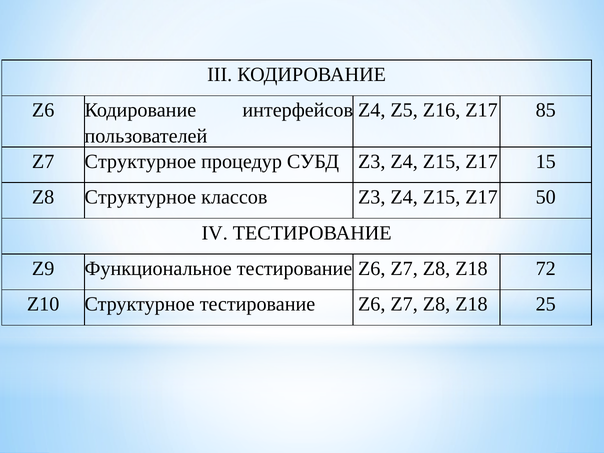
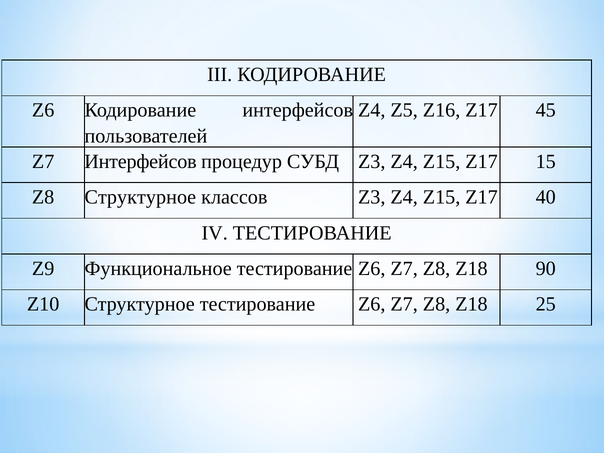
85: 85 -> 45
Z7 Структурное: Структурное -> Интерфейсов
50: 50 -> 40
72: 72 -> 90
